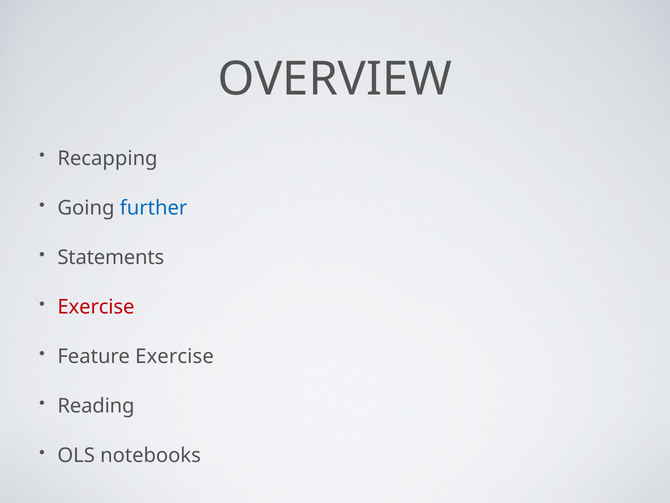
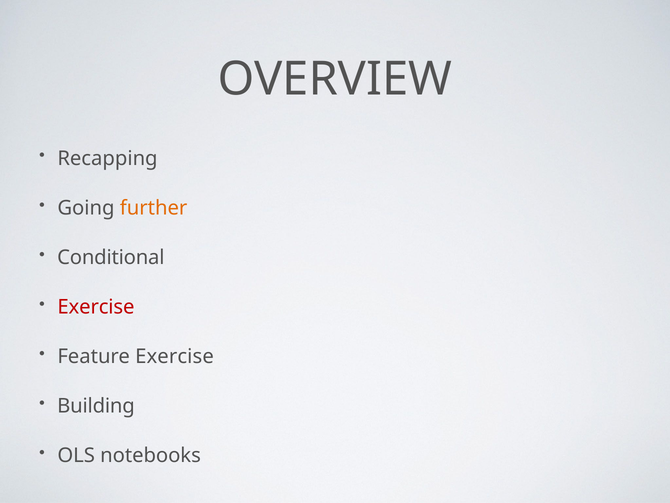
further colour: blue -> orange
Statements: Statements -> Conditional
Reading: Reading -> Building
